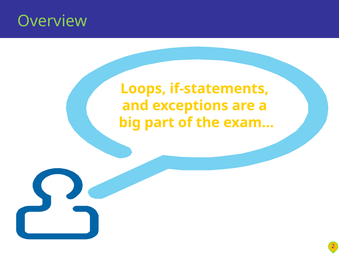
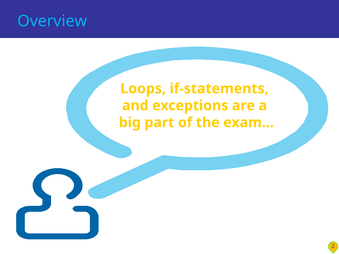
Overview colour: light green -> light blue
